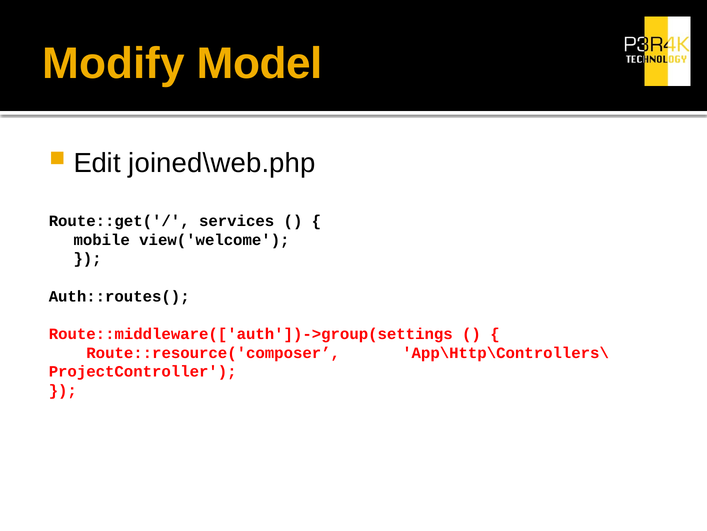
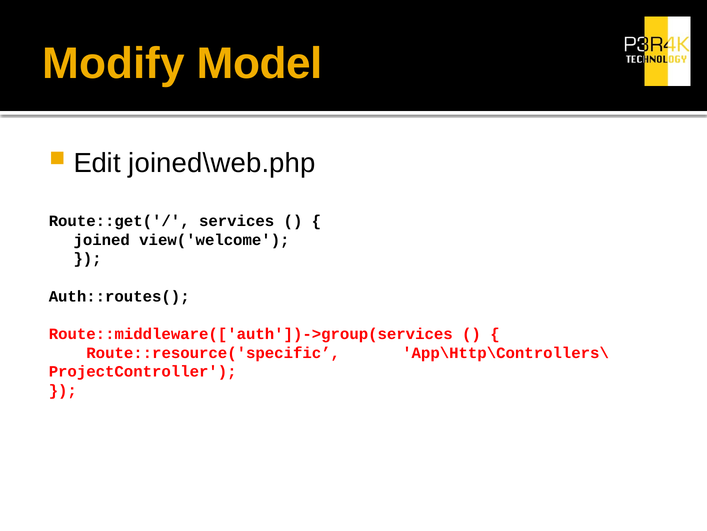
mobile: mobile -> joined
Route::middleware(['auth'])->group(settings: Route::middleware(['auth'])->group(settings -> Route::middleware(['auth'])->group(services
Route::resource('composer: Route::resource('composer -> Route::resource('specific
